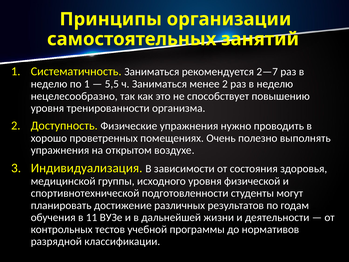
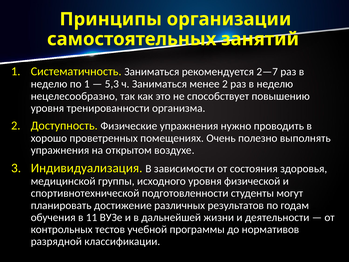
5,5: 5,5 -> 5,3
